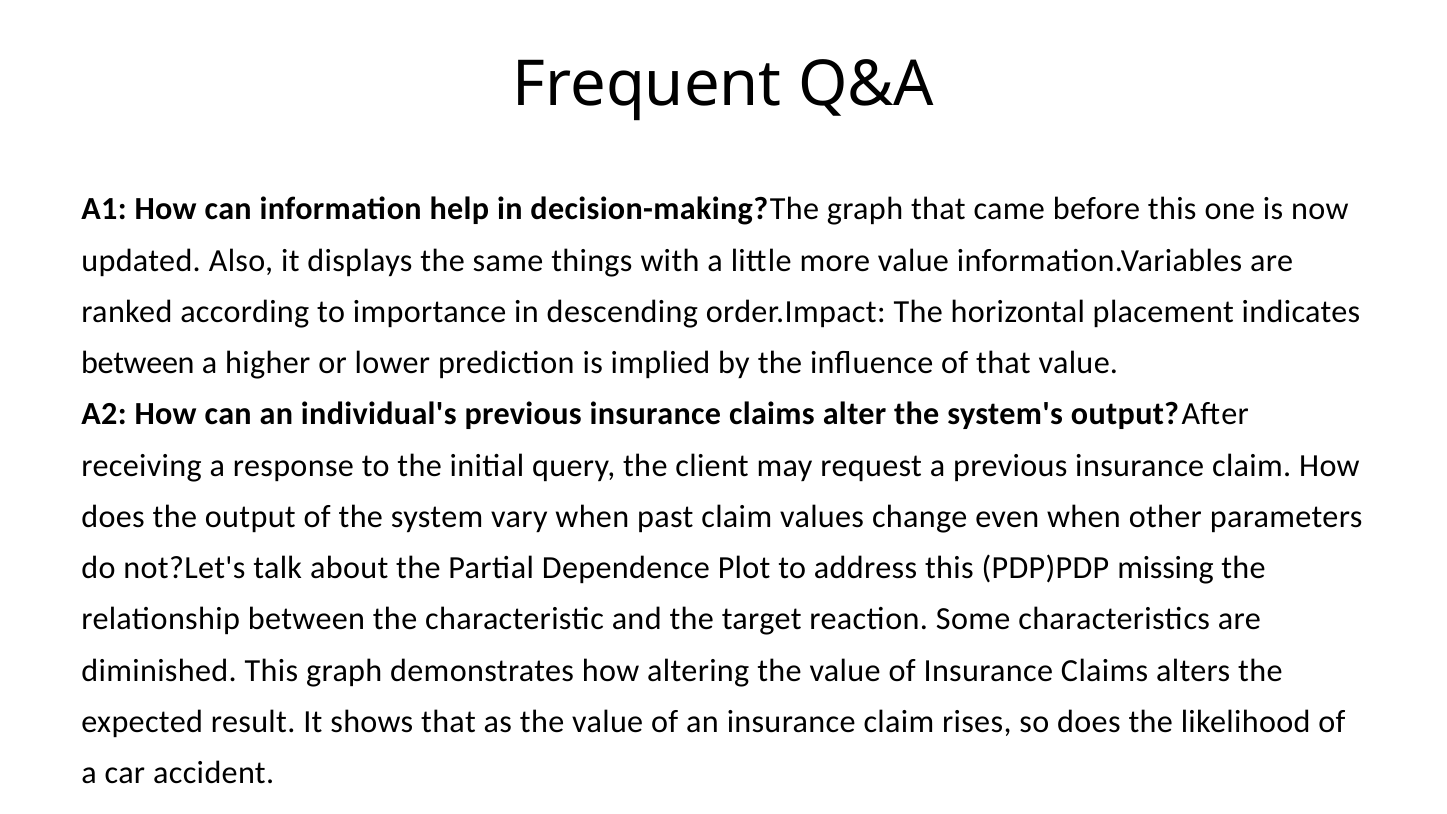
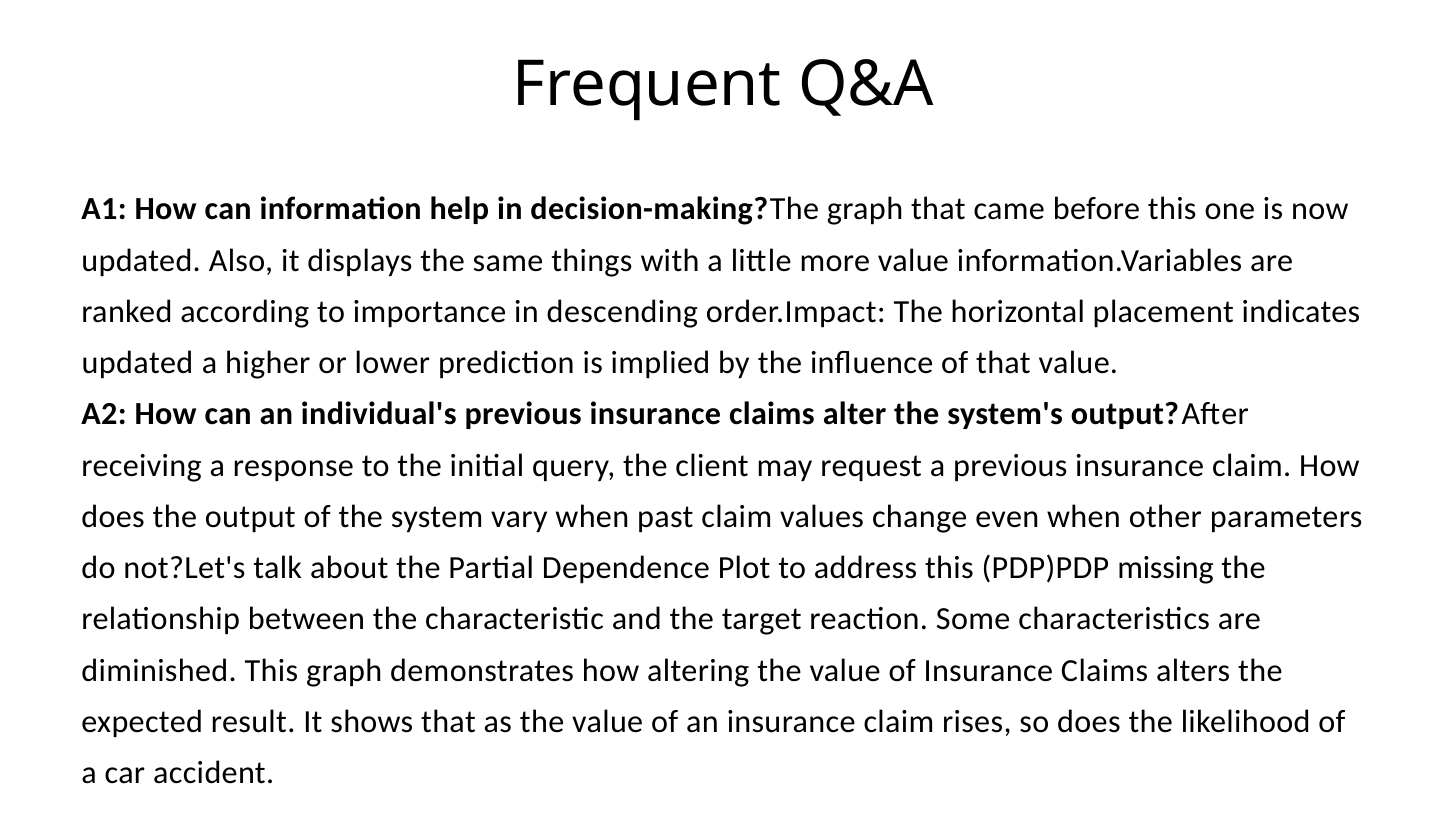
between at (138, 363): between -> updated
